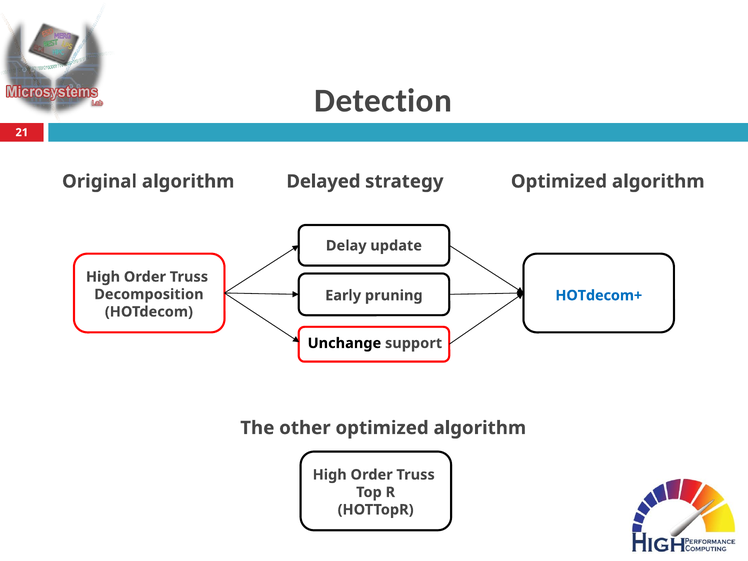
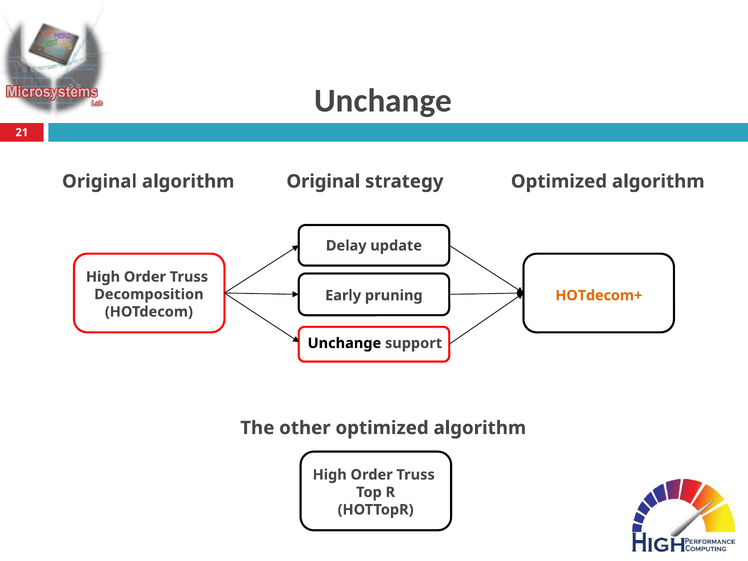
Detection at (383, 101): Detection -> Unchange
algorithm Delayed: Delayed -> Original
HOTdecom+ colour: blue -> orange
